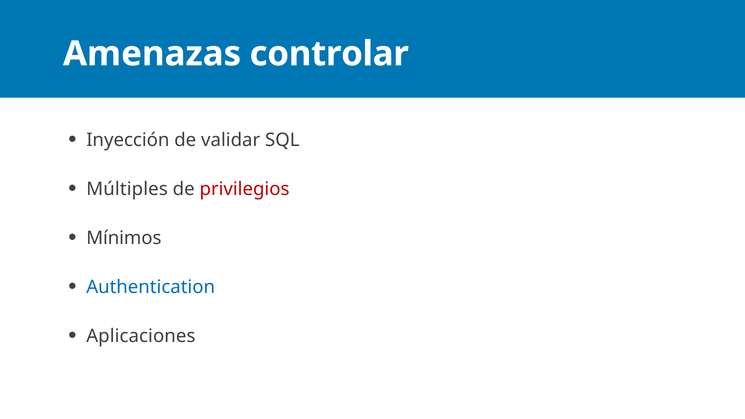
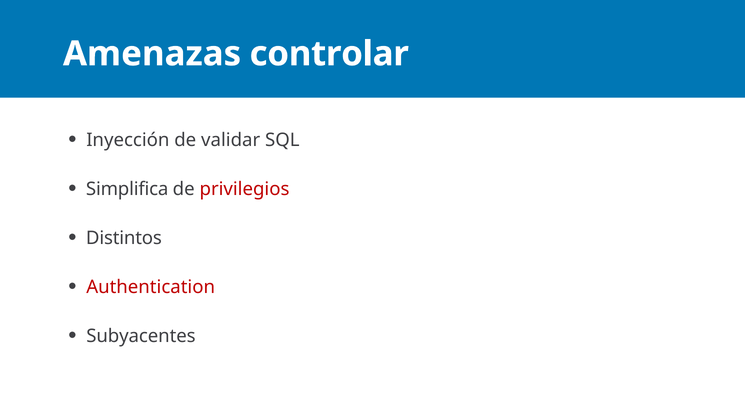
Múltiples: Múltiples -> Simplifica
Mínimos: Mínimos -> Distintos
Authentication colour: blue -> red
Aplicaciones: Aplicaciones -> Subyacentes
